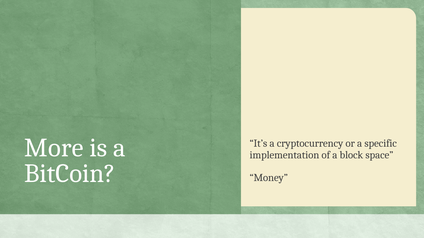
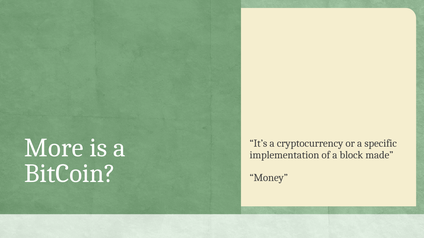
space: space -> made
